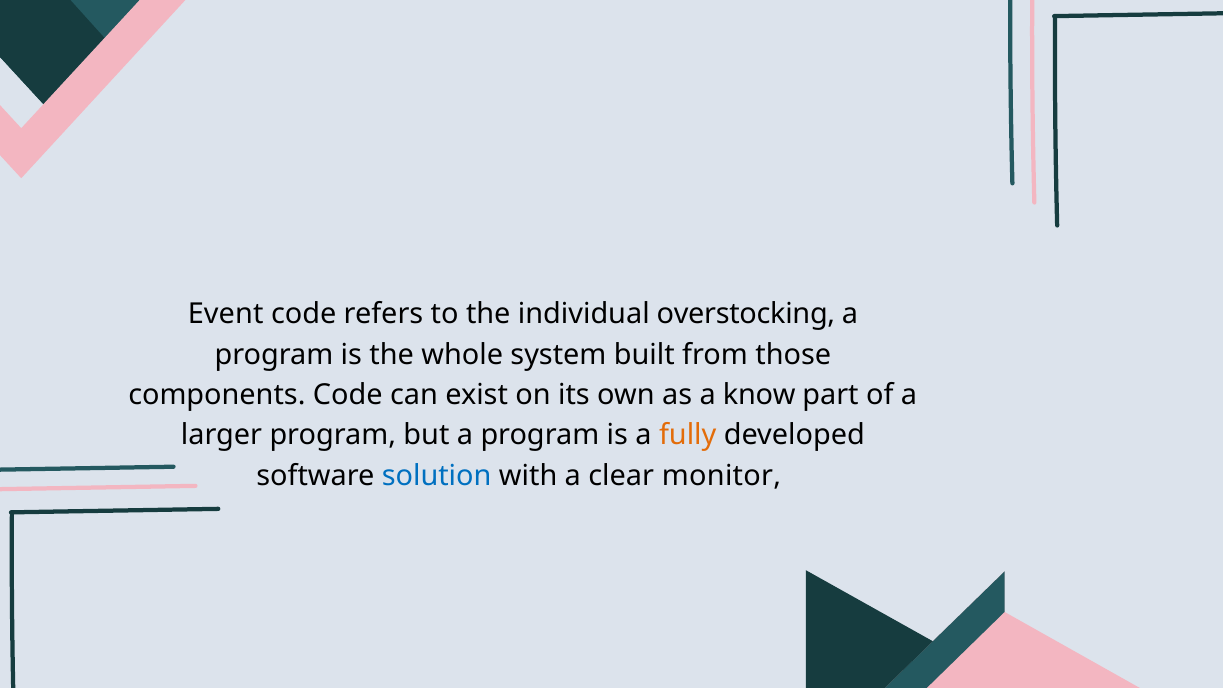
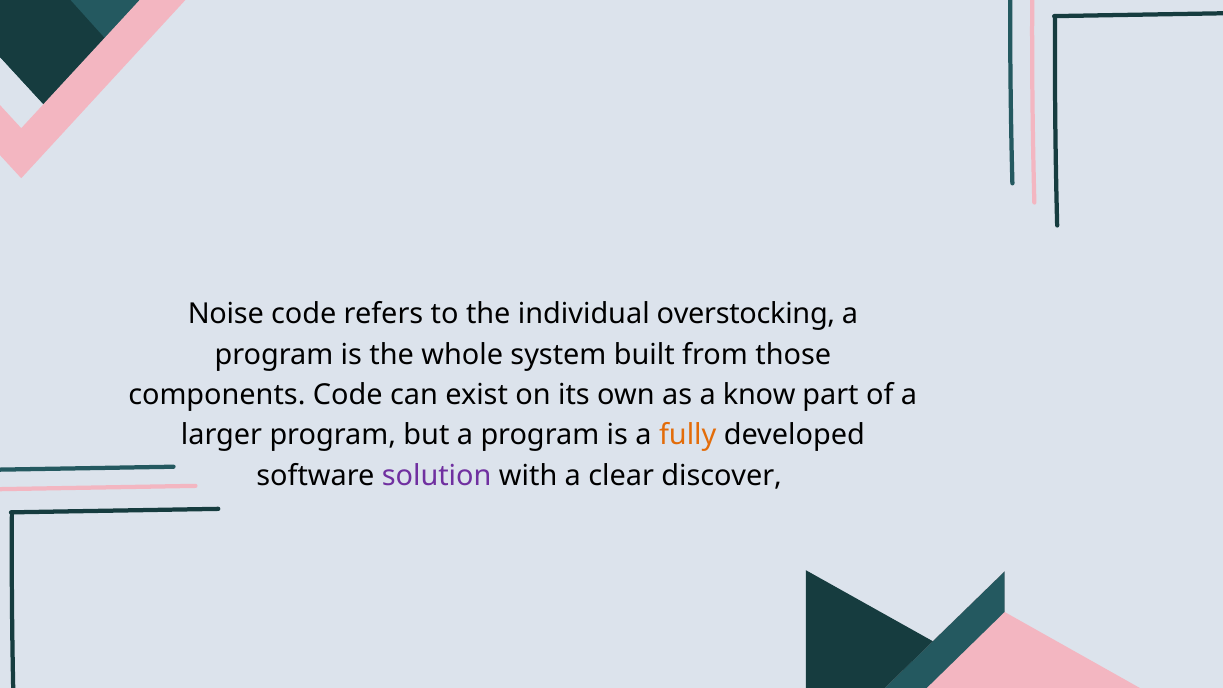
Event: Event -> Noise
solution colour: blue -> purple
monitor: monitor -> discover
